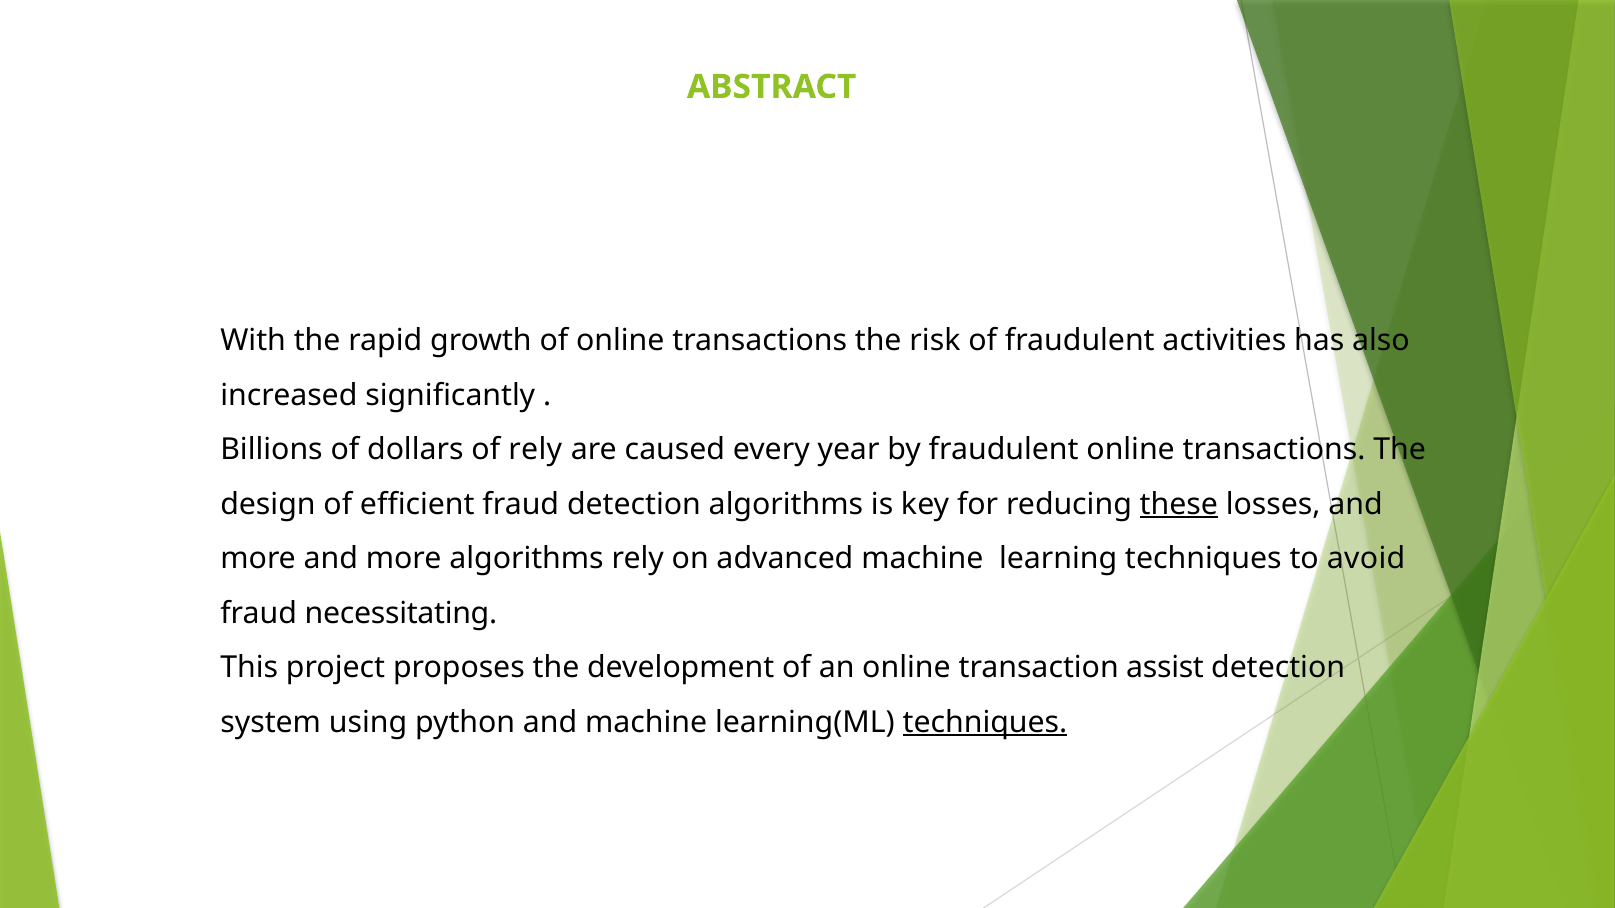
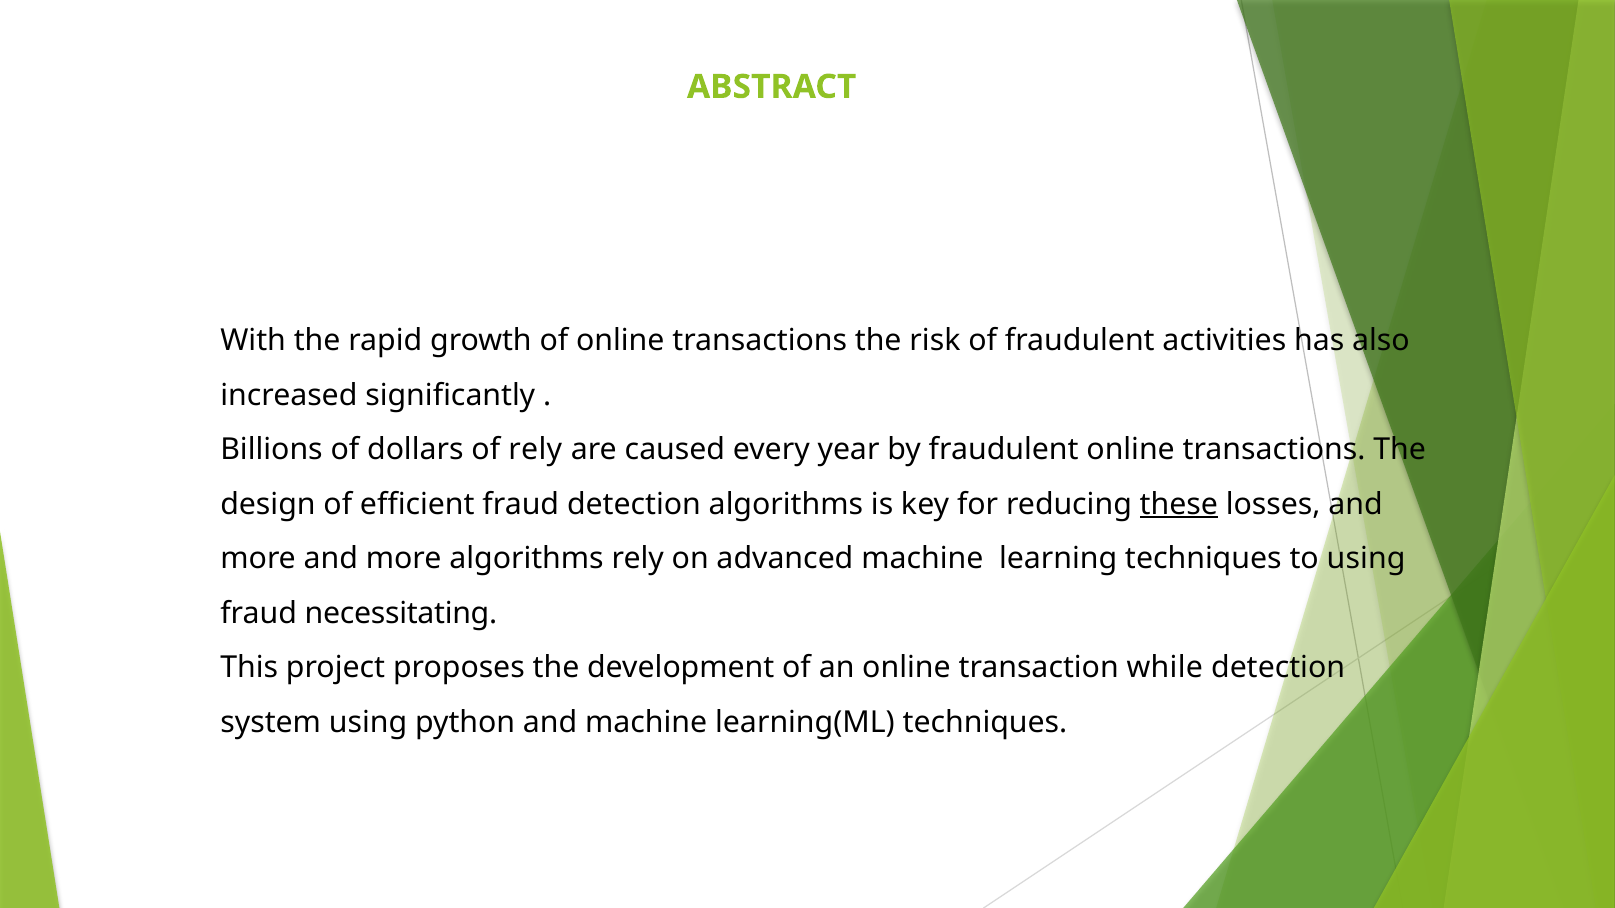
to avoid: avoid -> using
assist: assist -> while
techniques at (985, 723) underline: present -> none
